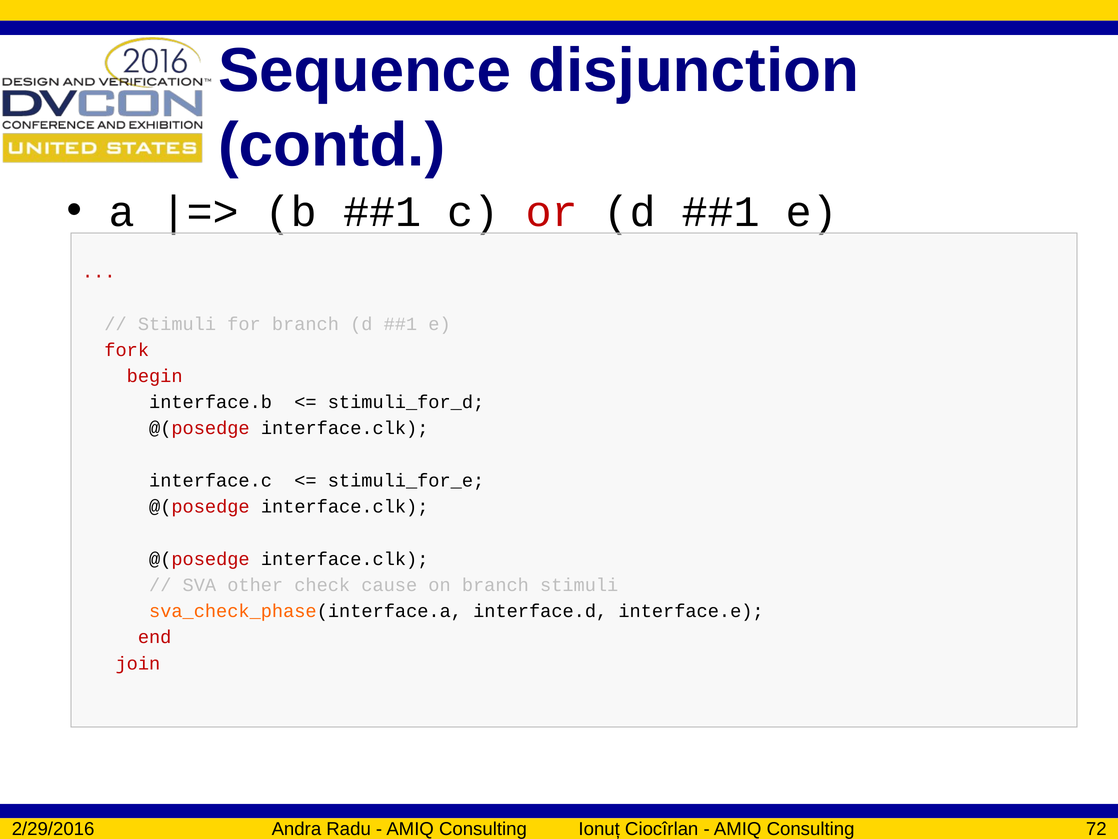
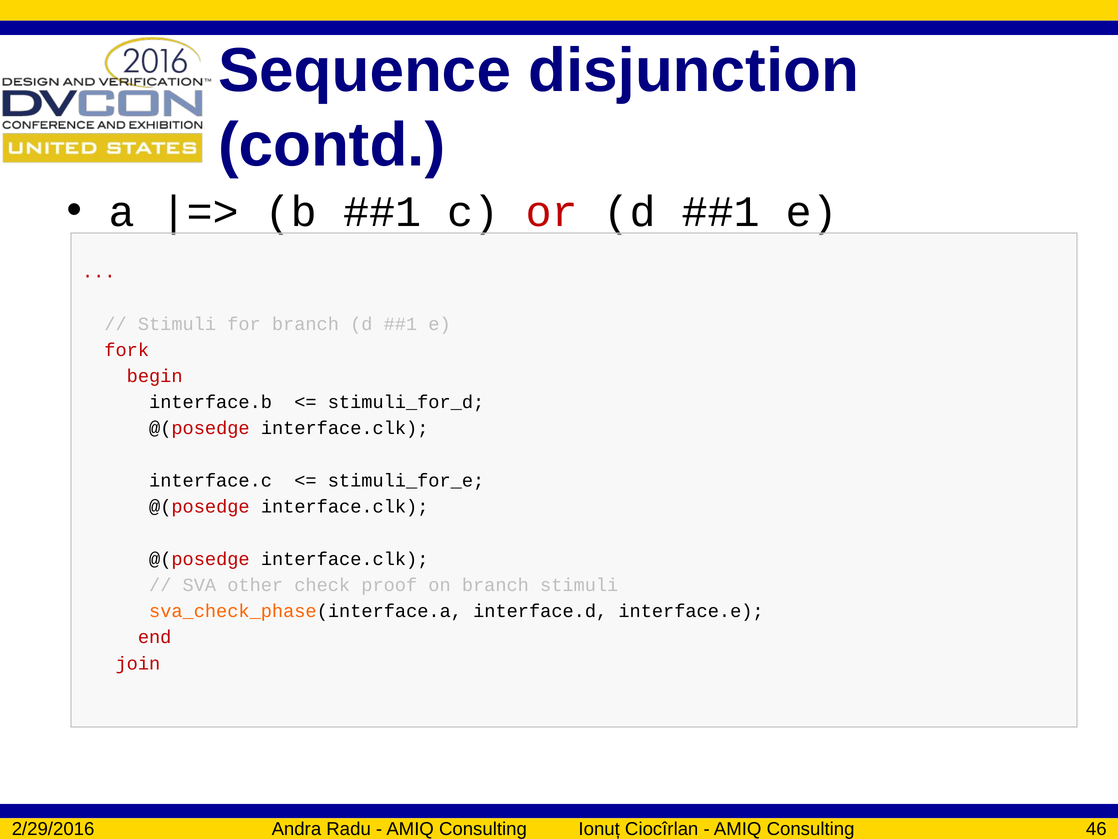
cause: cause -> proof
72: 72 -> 46
